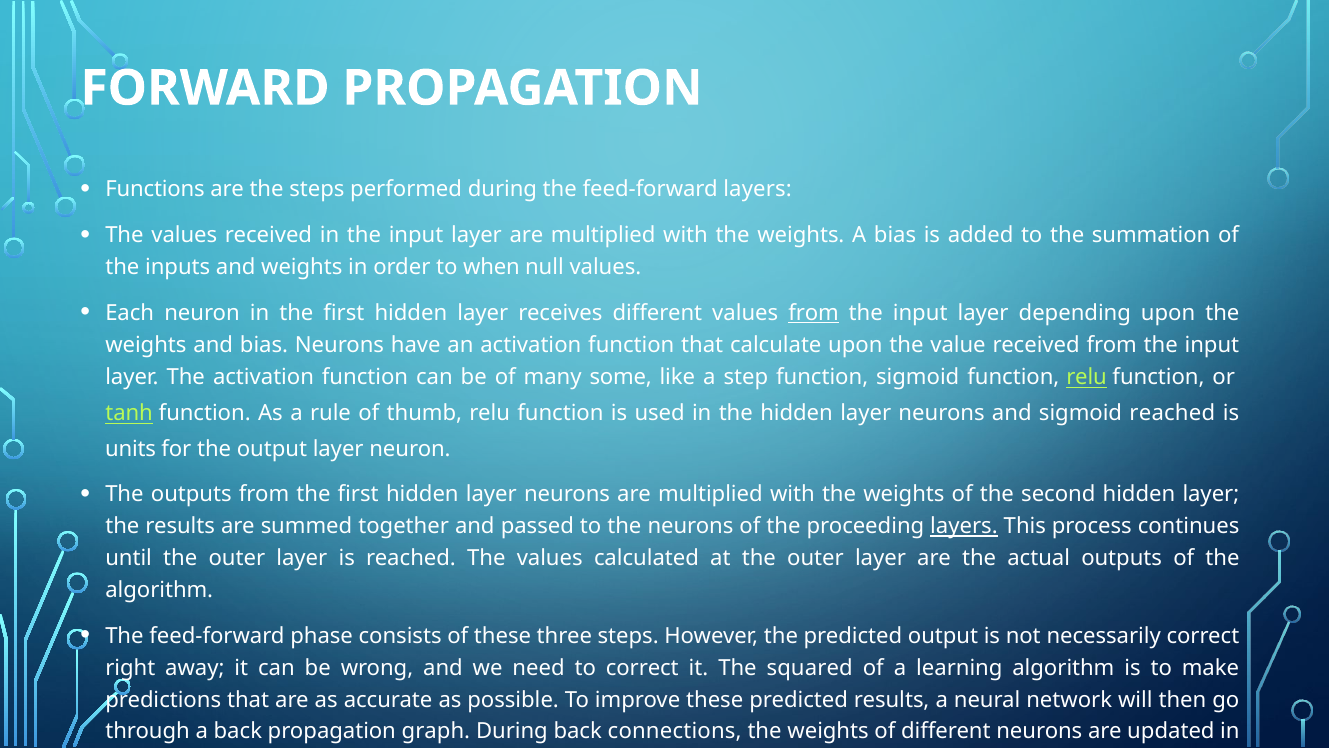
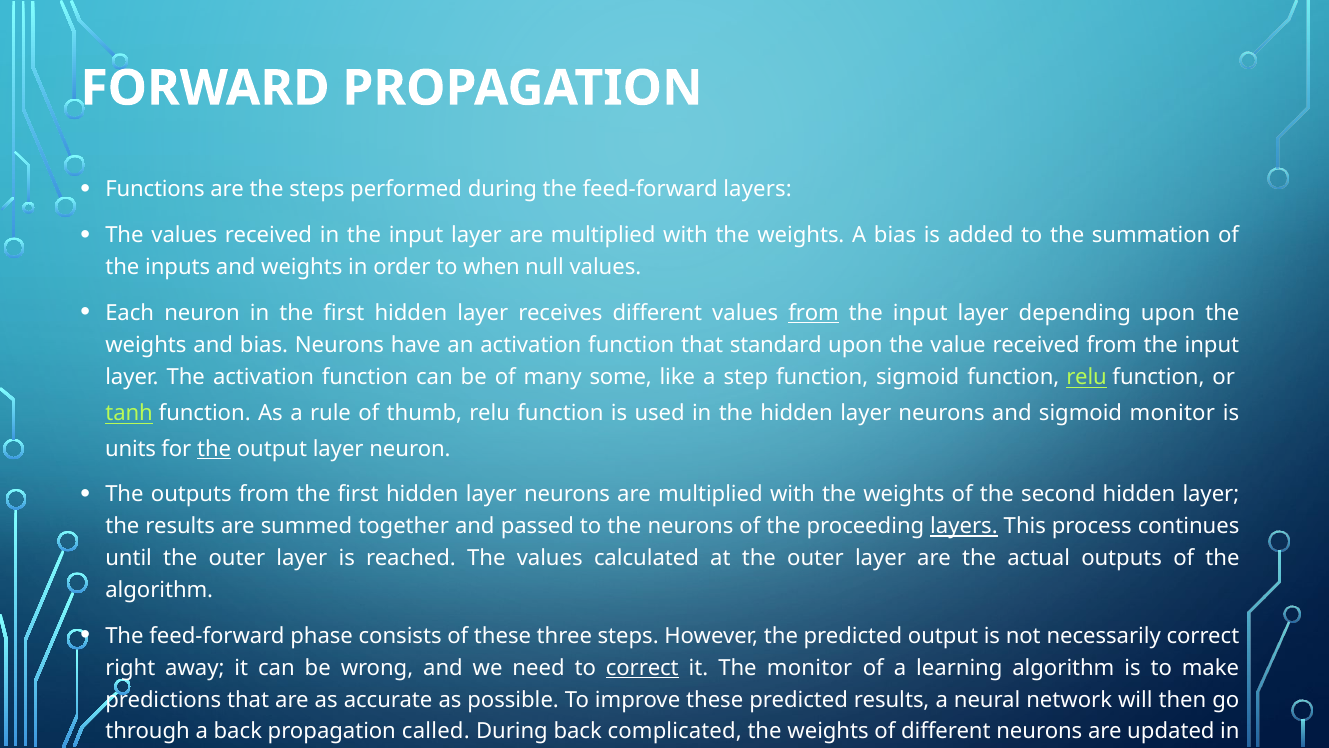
calculate: calculate -> standard
sigmoid reached: reached -> monitor
the at (214, 449) underline: none -> present
correct at (642, 667) underline: none -> present
The squared: squared -> monitor
graph: graph -> called
connections: connections -> complicated
